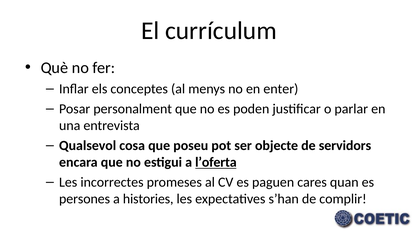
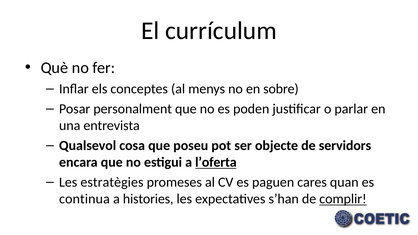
enter: enter -> sobre
incorrectes: incorrectes -> estratègies
persones: persones -> continua
complir underline: none -> present
